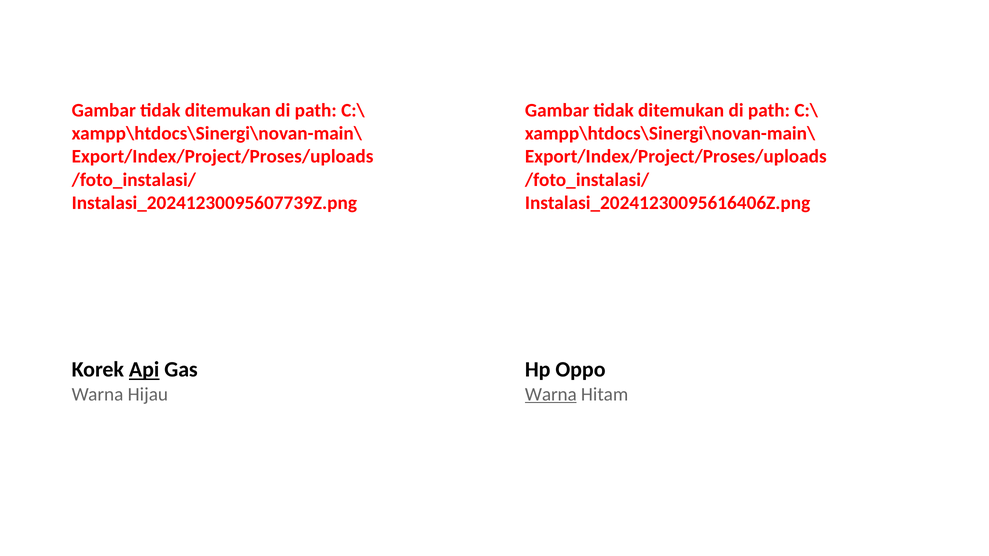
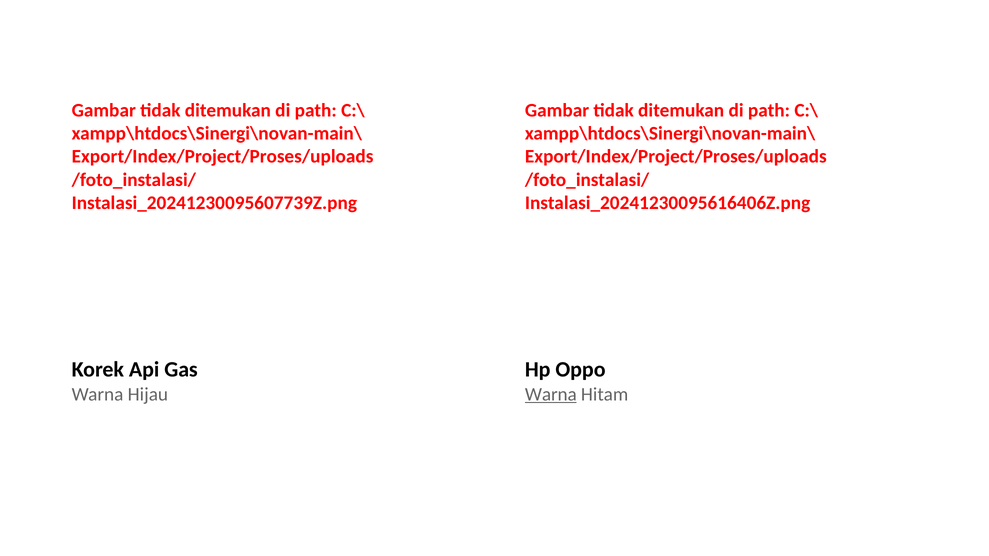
Api underline: present -> none
